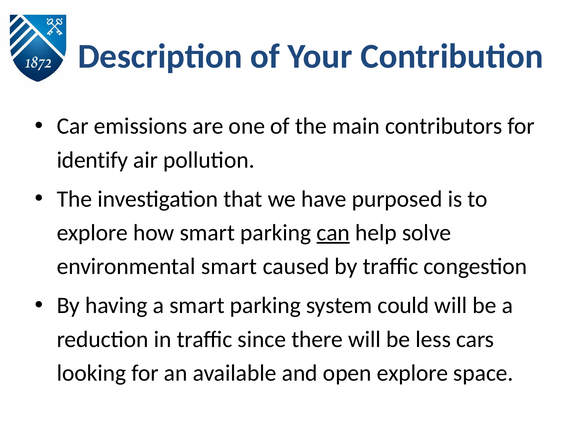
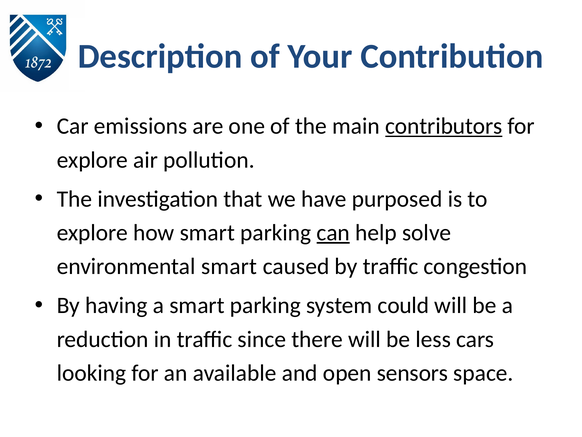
contributors underline: none -> present
identify at (92, 160): identify -> explore
open explore: explore -> sensors
